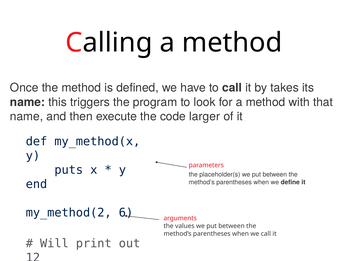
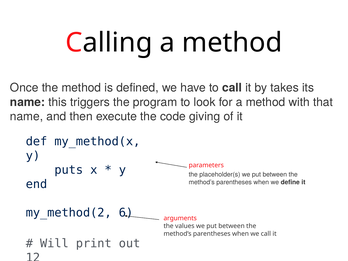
larger: larger -> giving
